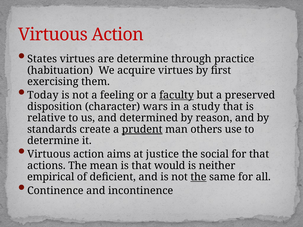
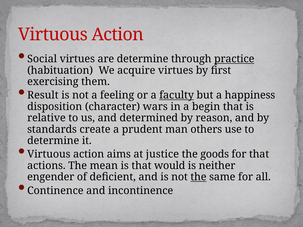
States: States -> Social
practice underline: none -> present
Today: Today -> Result
preserved: preserved -> happiness
study: study -> begin
prudent underline: present -> none
social: social -> goods
empirical: empirical -> engender
